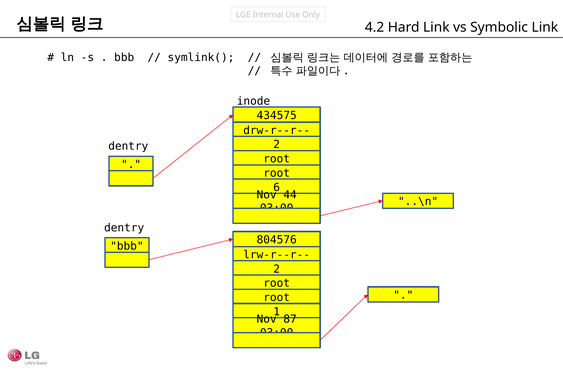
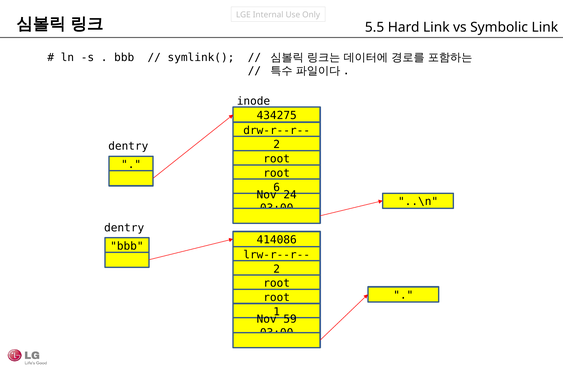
4.2: 4.2 -> 5.5
434575: 434575 -> 434275
44: 44 -> 24
804576: 804576 -> 414086
87: 87 -> 59
